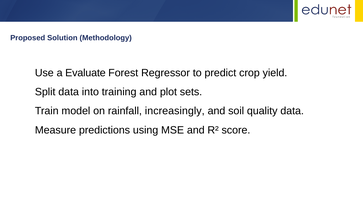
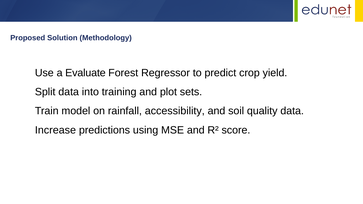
increasingly: increasingly -> accessibility
Measure: Measure -> Increase
